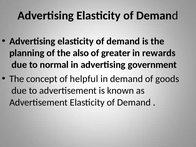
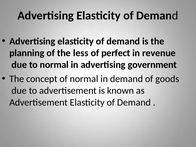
also: also -> less
greater: greater -> perfect
rewards: rewards -> revenue
of helpful: helpful -> normal
